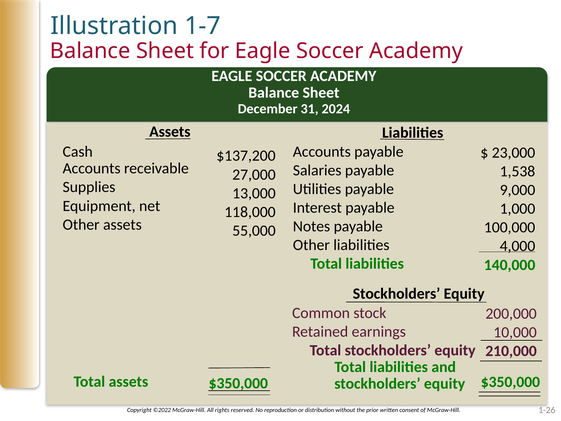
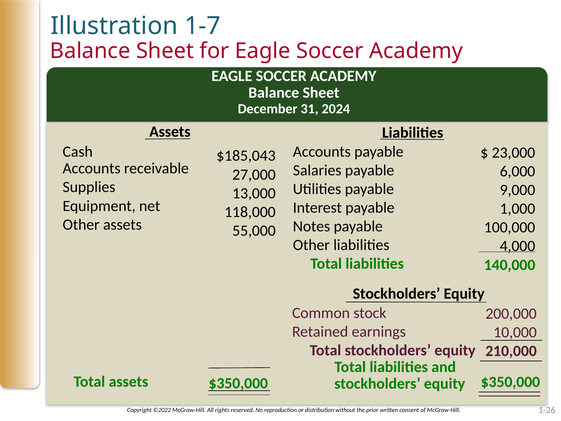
$137,200: $137,200 -> $185,043
1,538: 1,538 -> 6,000
